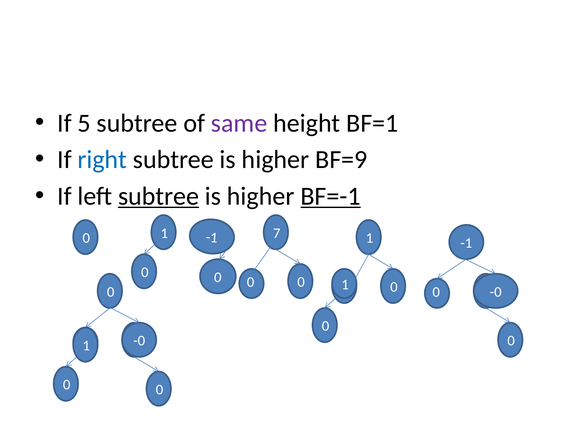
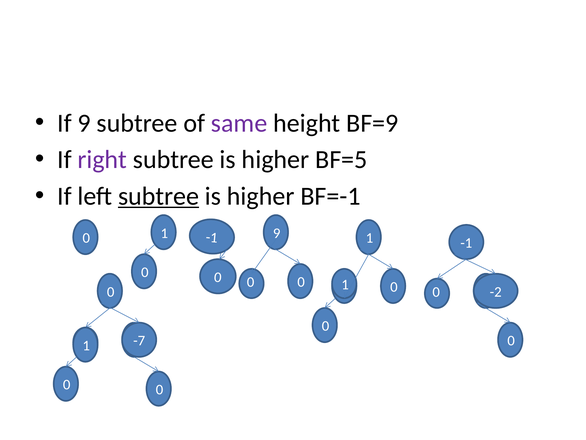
If 5: 5 -> 9
BF=1: BF=1 -> BF=9
right colour: blue -> purple
BF=9: BF=9 -> BF=5
BF=-1 underline: present -> none
0 7: 7 -> 9
-0 at (496, 292): -0 -> -2
-0 at (139, 340): -0 -> -7
